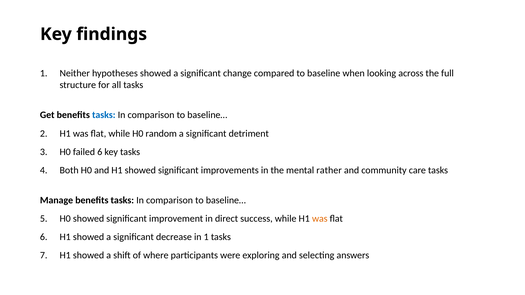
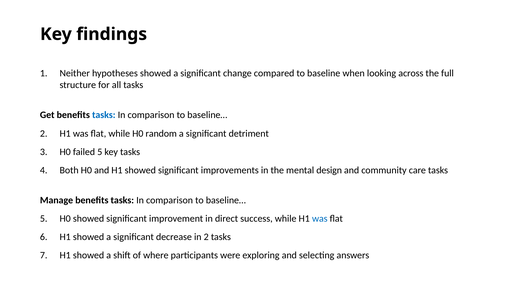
failed 6: 6 -> 5
rather: rather -> design
was at (320, 219) colour: orange -> blue
in 1: 1 -> 2
